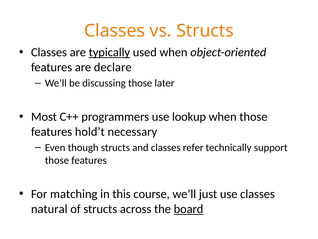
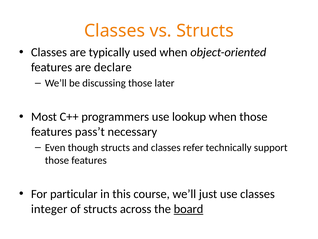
typically underline: present -> none
hold’t: hold’t -> pass’t
matching: matching -> particular
natural: natural -> integer
